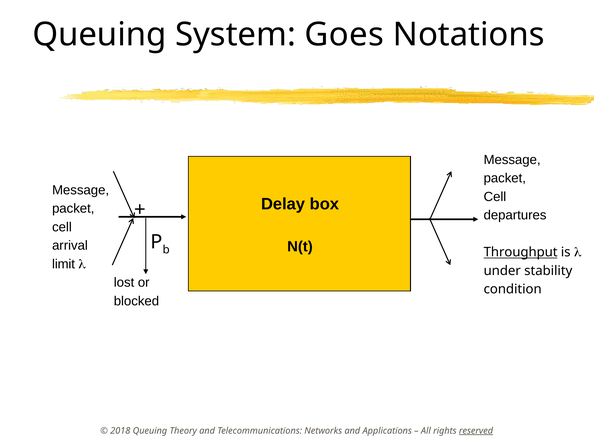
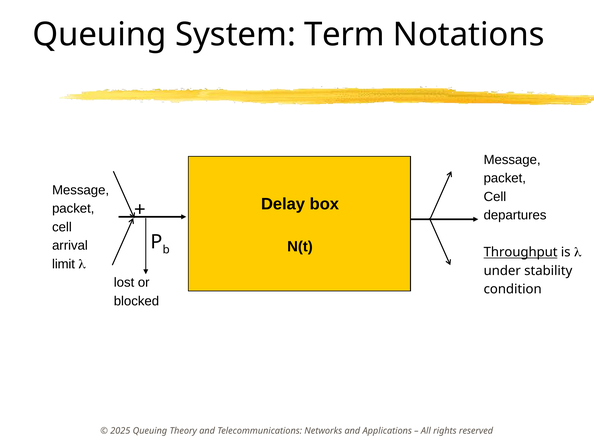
Goes: Goes -> Term
2018: 2018 -> 2025
reserved underline: present -> none
